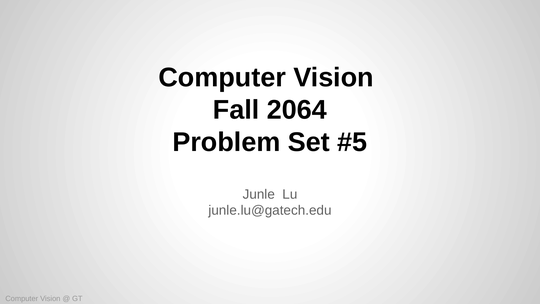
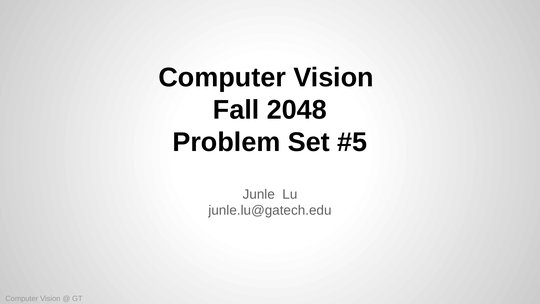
2064: 2064 -> 2048
